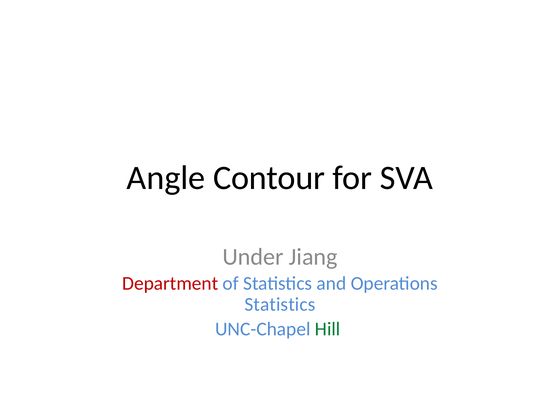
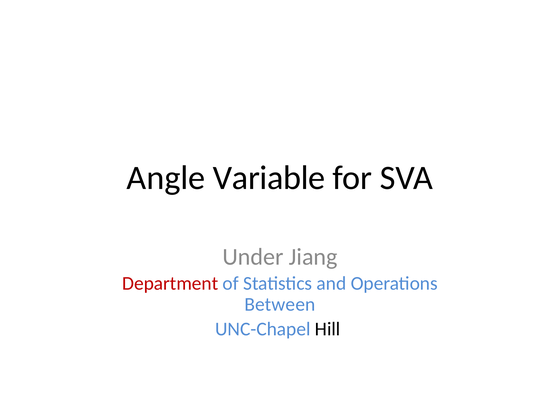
Contour: Contour -> Variable
Statistics at (280, 304): Statistics -> Between
Hill colour: green -> black
